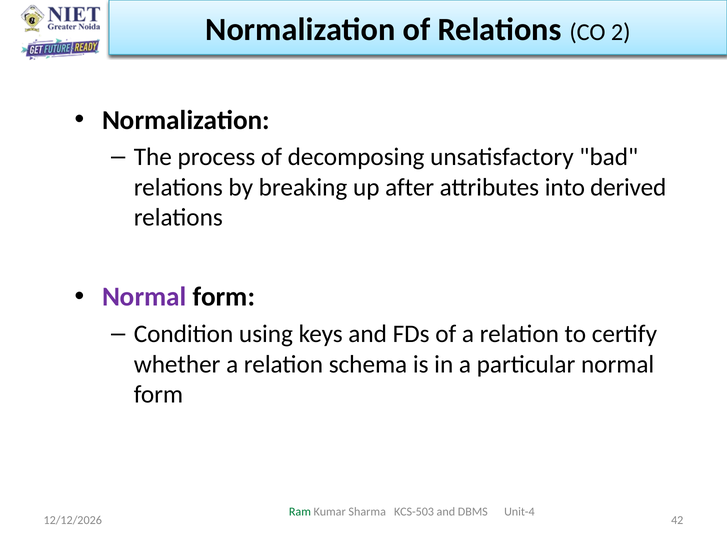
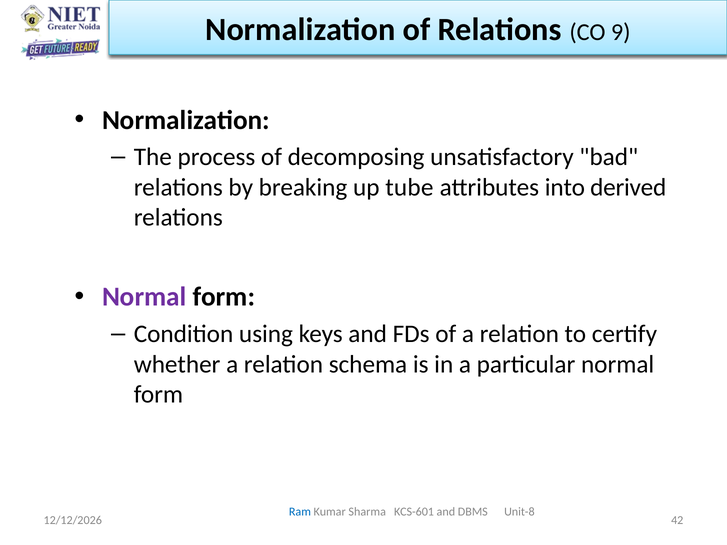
2: 2 -> 9
after: after -> tube
Ram colour: green -> blue
KCS-503: KCS-503 -> KCS-601
Unit-4: Unit-4 -> Unit-8
